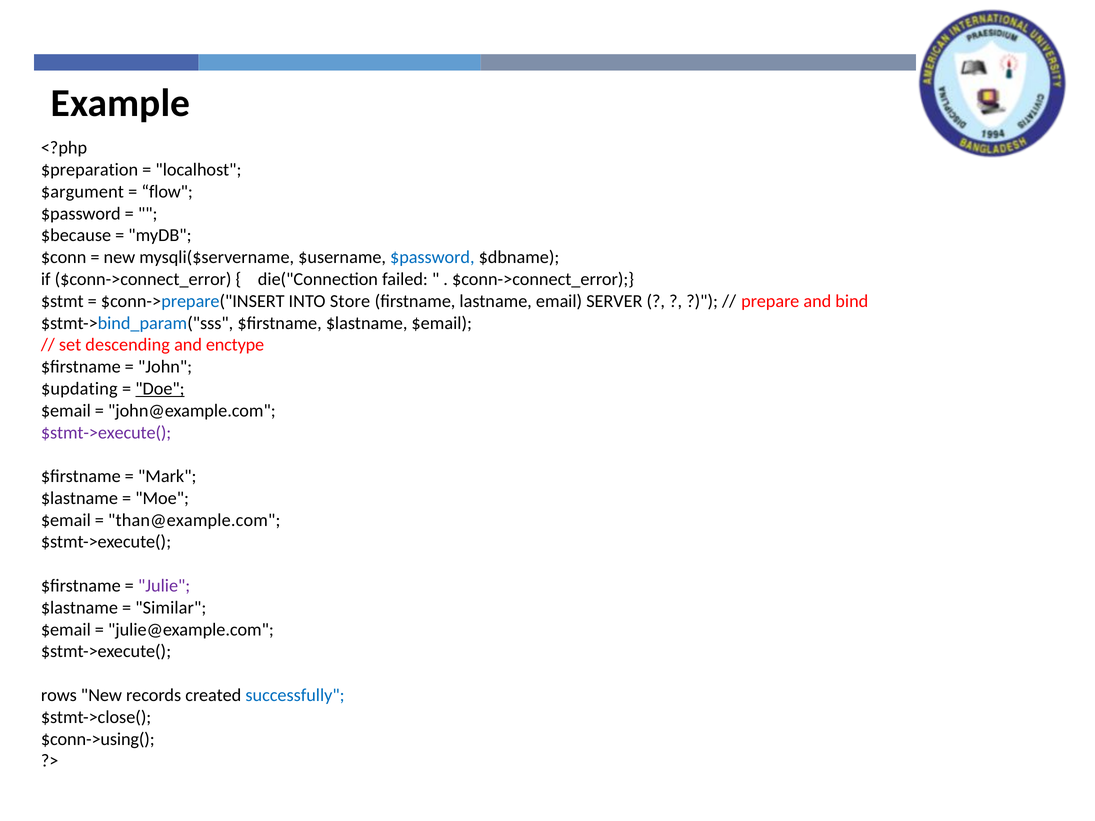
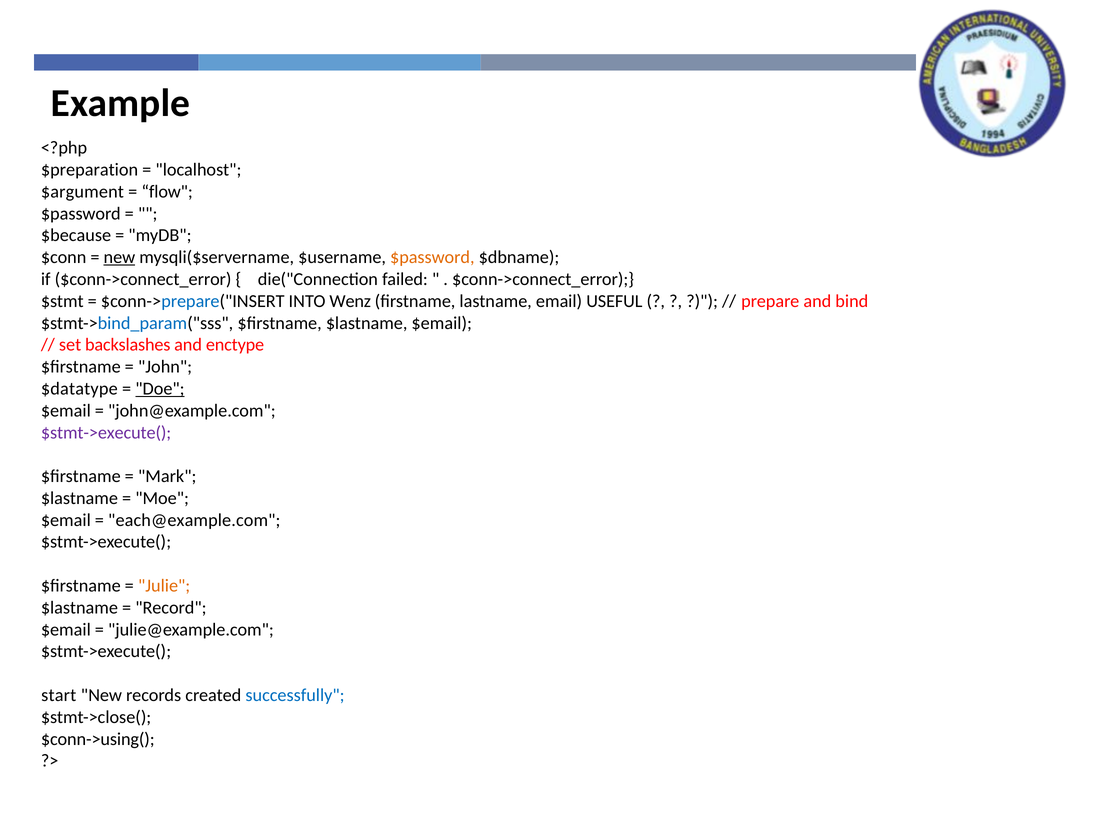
new at (119, 257) underline: none -> present
$password at (432, 257) colour: blue -> orange
Store: Store -> Wenz
SERVER: SERVER -> USEFUL
descending: descending -> backslashes
$updating: $updating -> $datatype
than@example.com: than@example.com -> each@example.com
Julie colour: purple -> orange
Similar: Similar -> Record
rows: rows -> start
